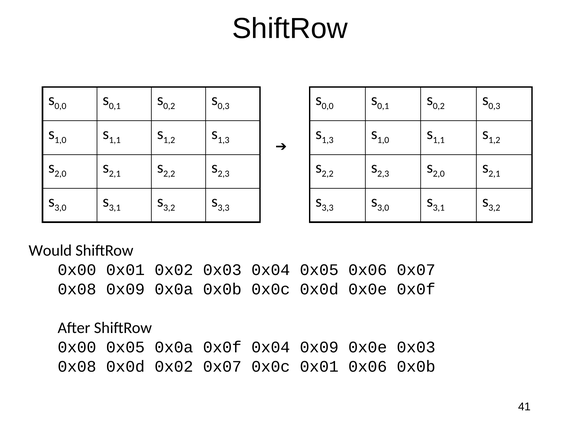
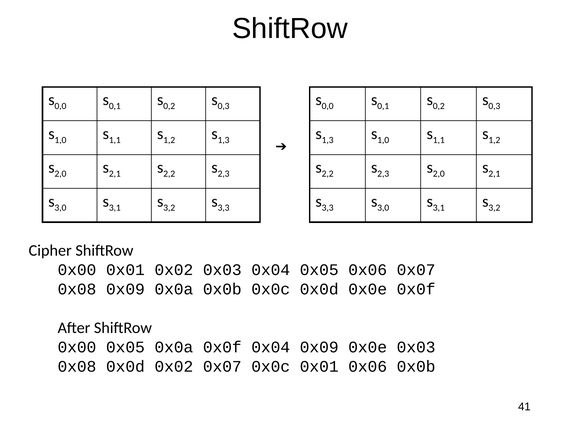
Would: Would -> Cipher
